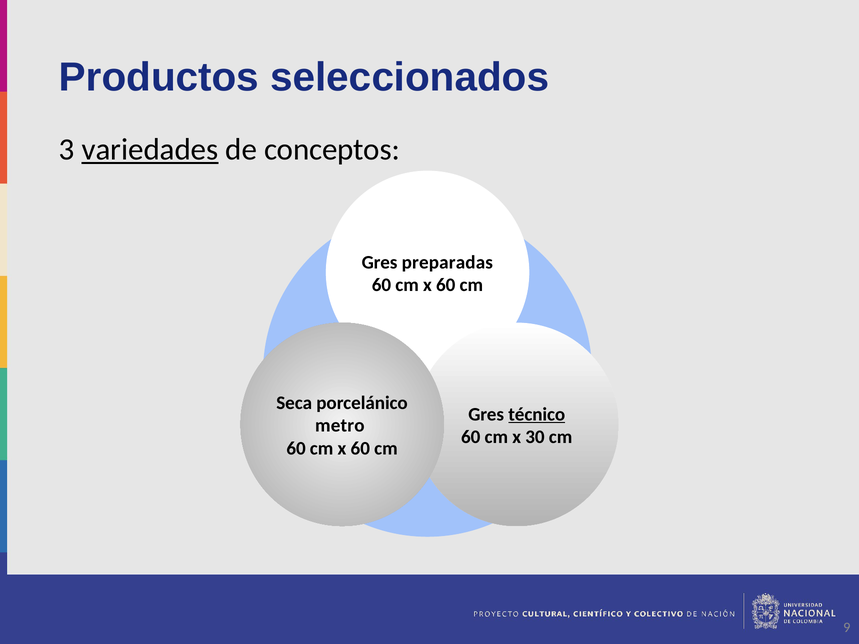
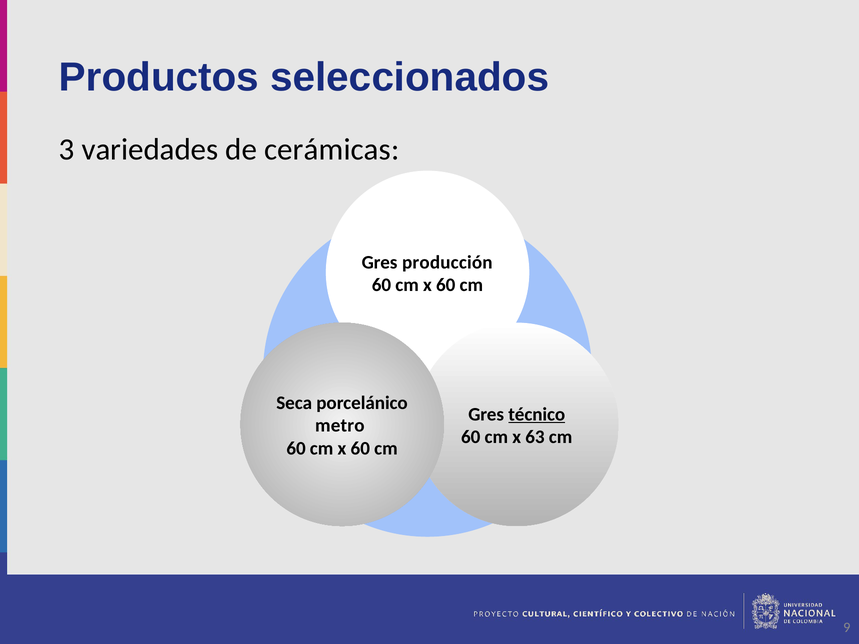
variedades underline: present -> none
conceptos: conceptos -> cerámicas
preparadas: preparadas -> producción
30: 30 -> 63
